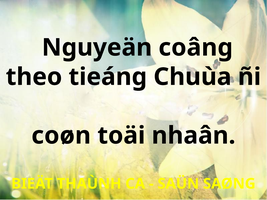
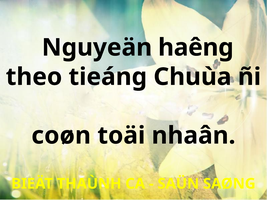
coâng: coâng -> haêng
